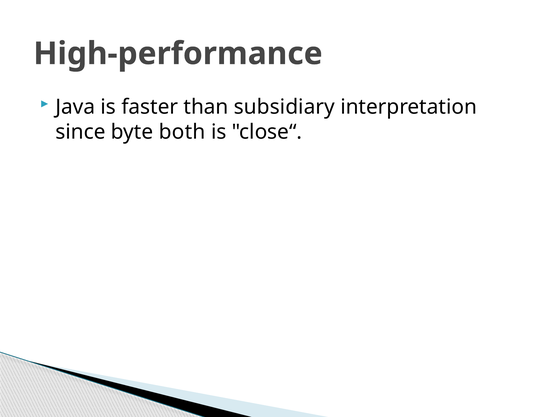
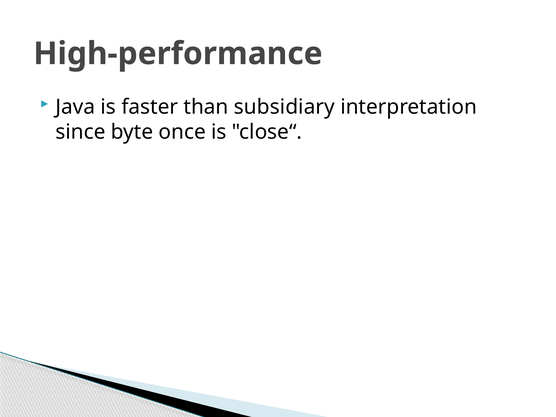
both: both -> once
